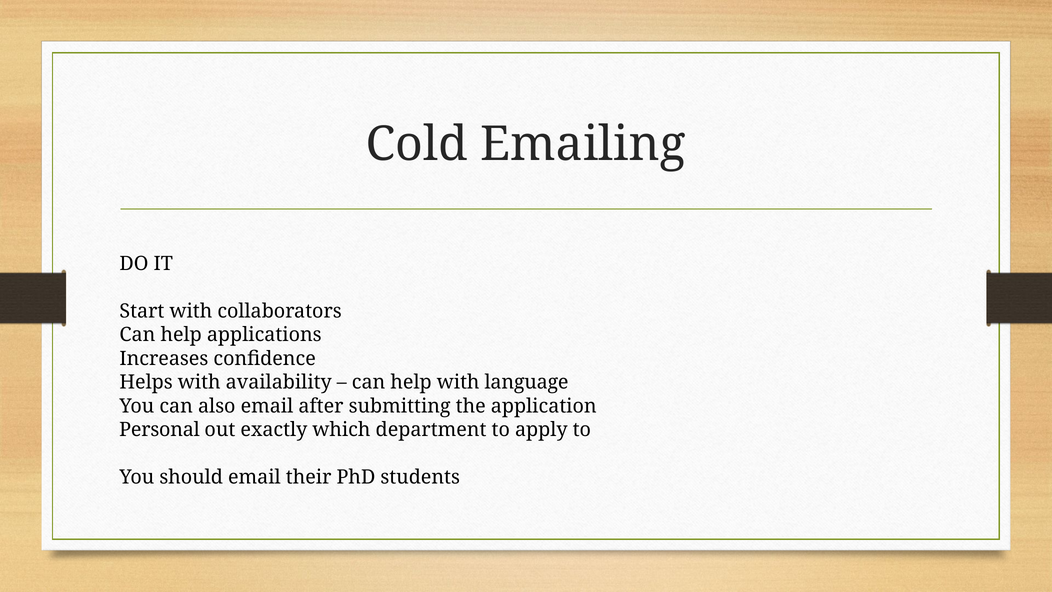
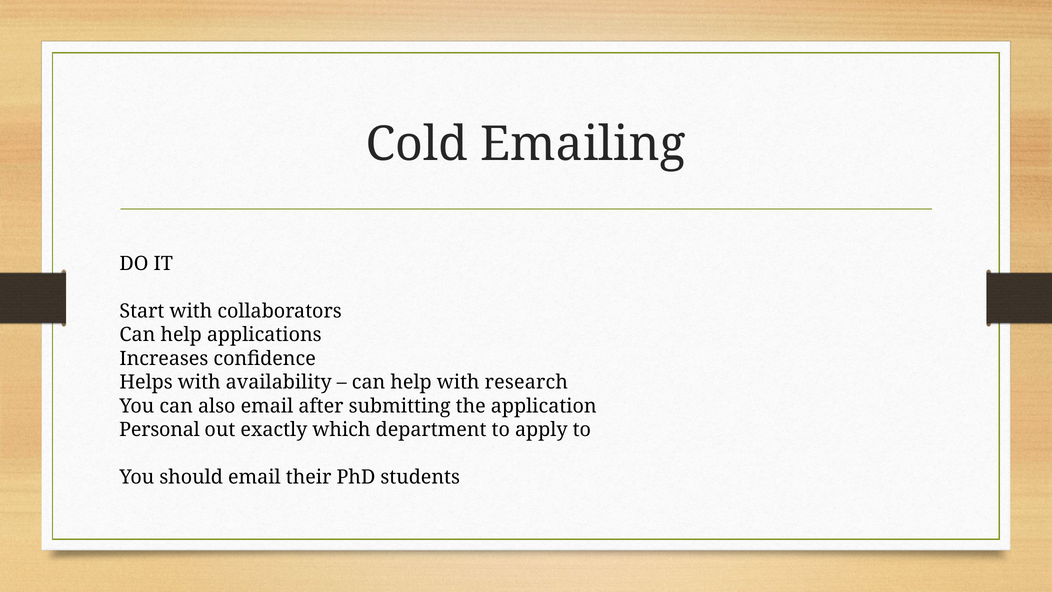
language: language -> research
